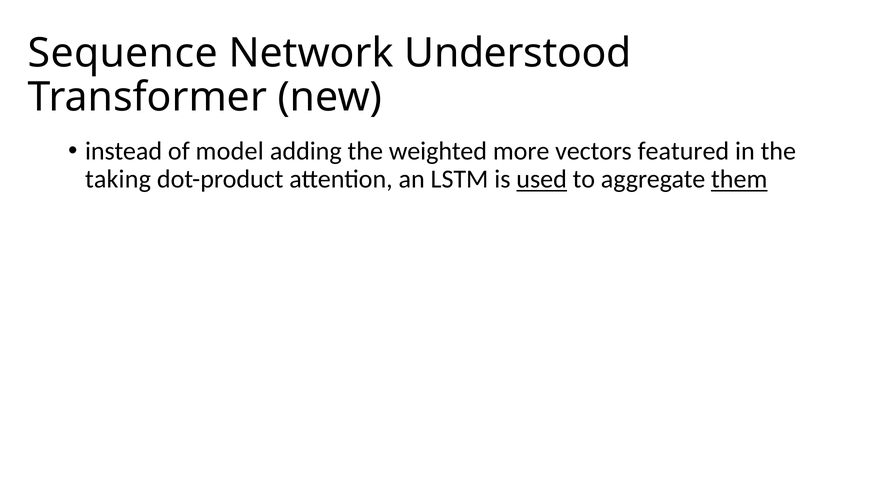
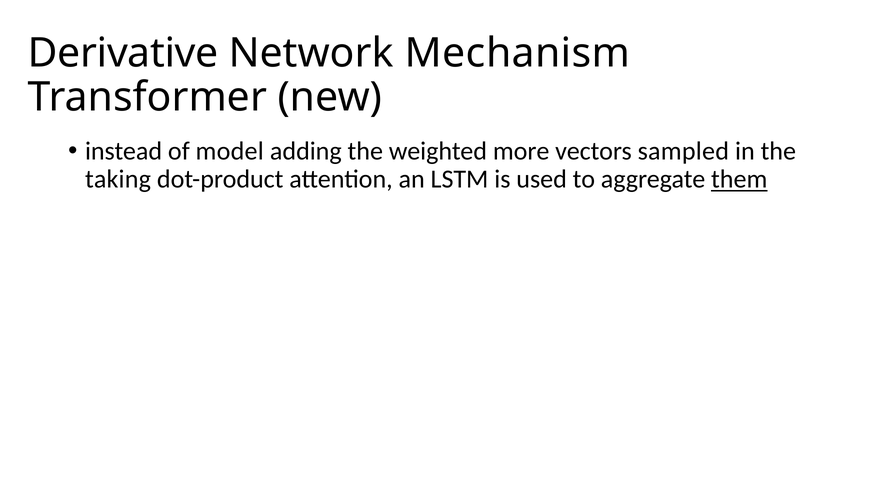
Sequence: Sequence -> Derivative
Understood: Understood -> Mechanism
featured: featured -> sampled
used underline: present -> none
